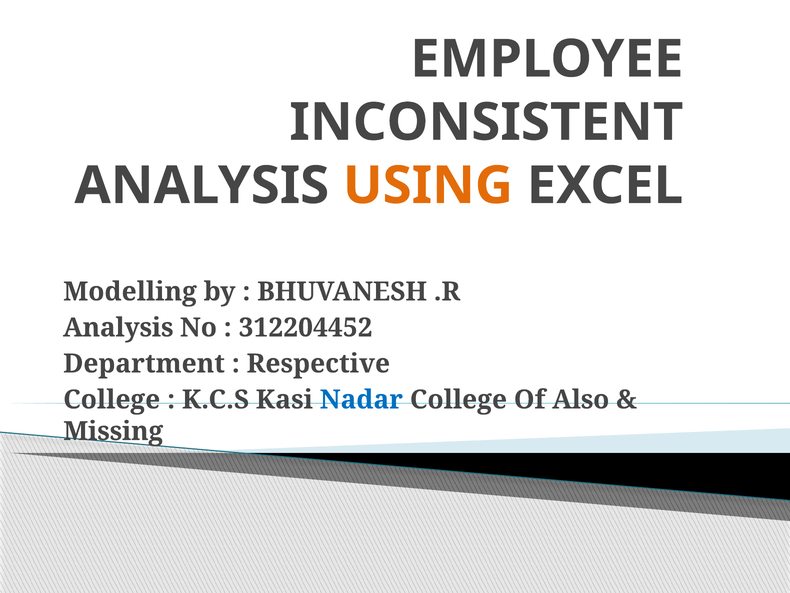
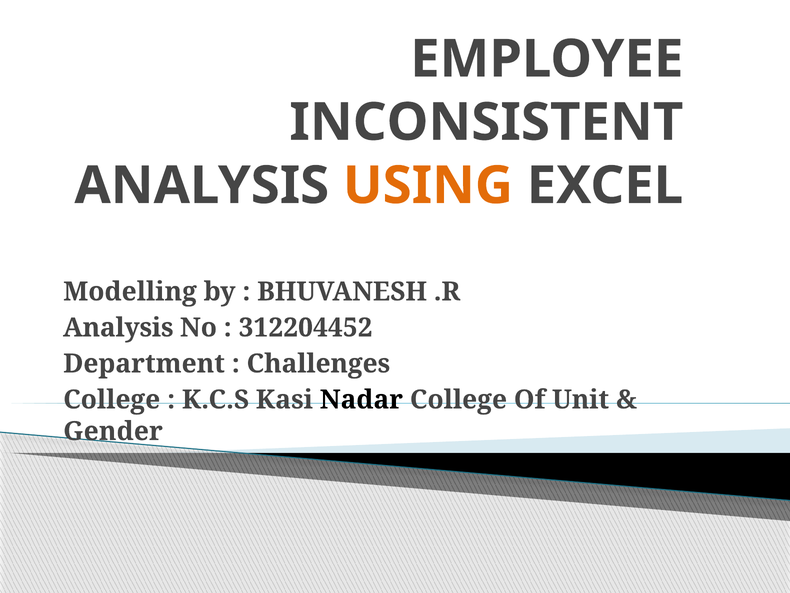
Respective: Respective -> Challenges
Nadar colour: blue -> black
Also: Also -> Unit
Missing: Missing -> Gender
